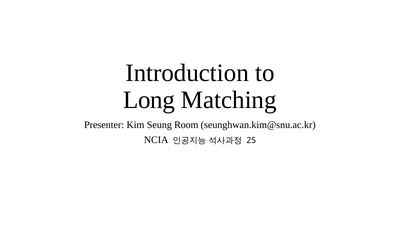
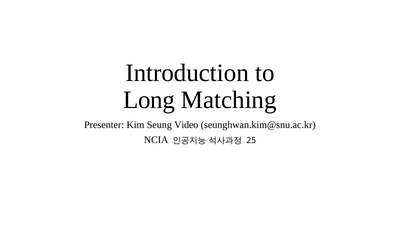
Room: Room -> Video
